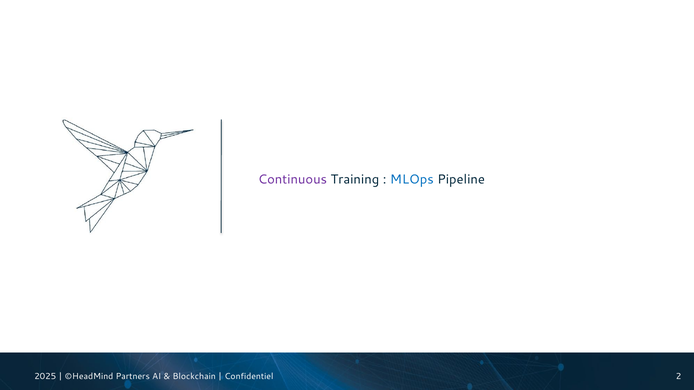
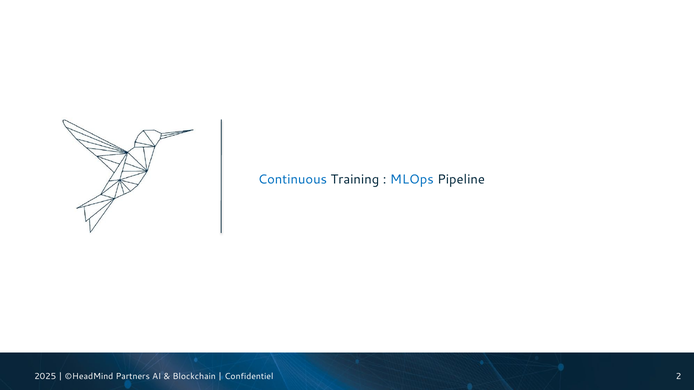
Continuous colour: purple -> blue
